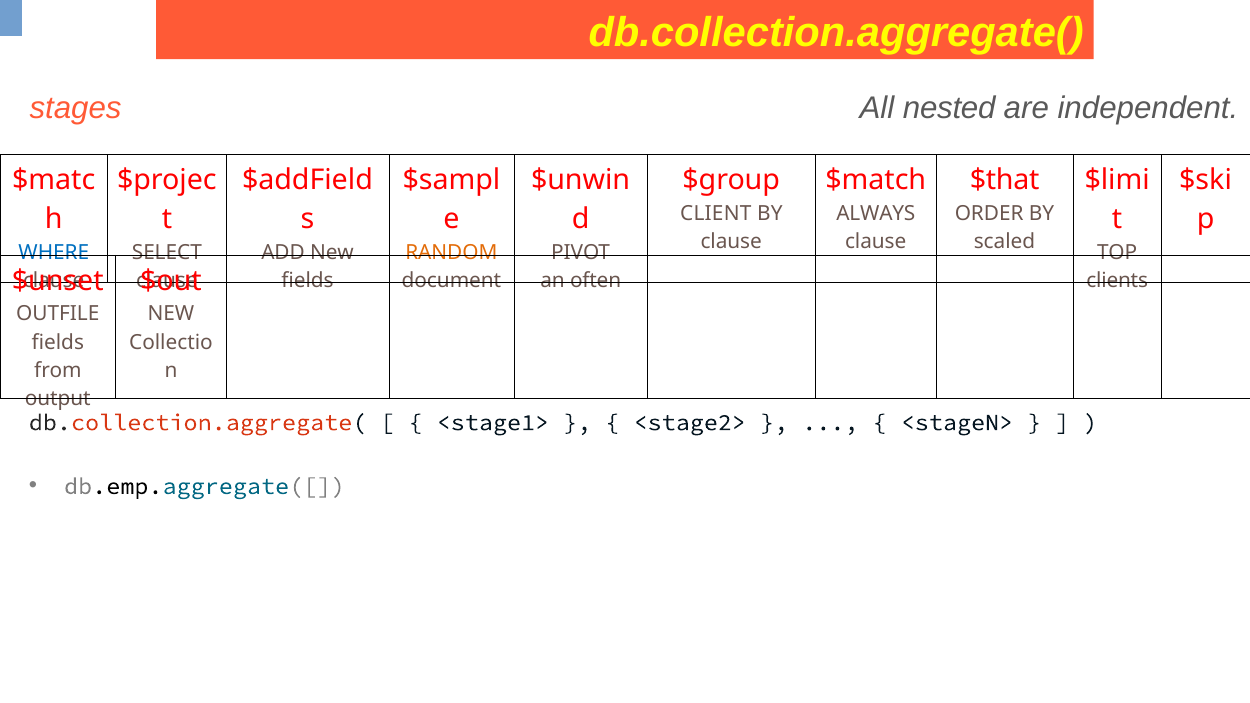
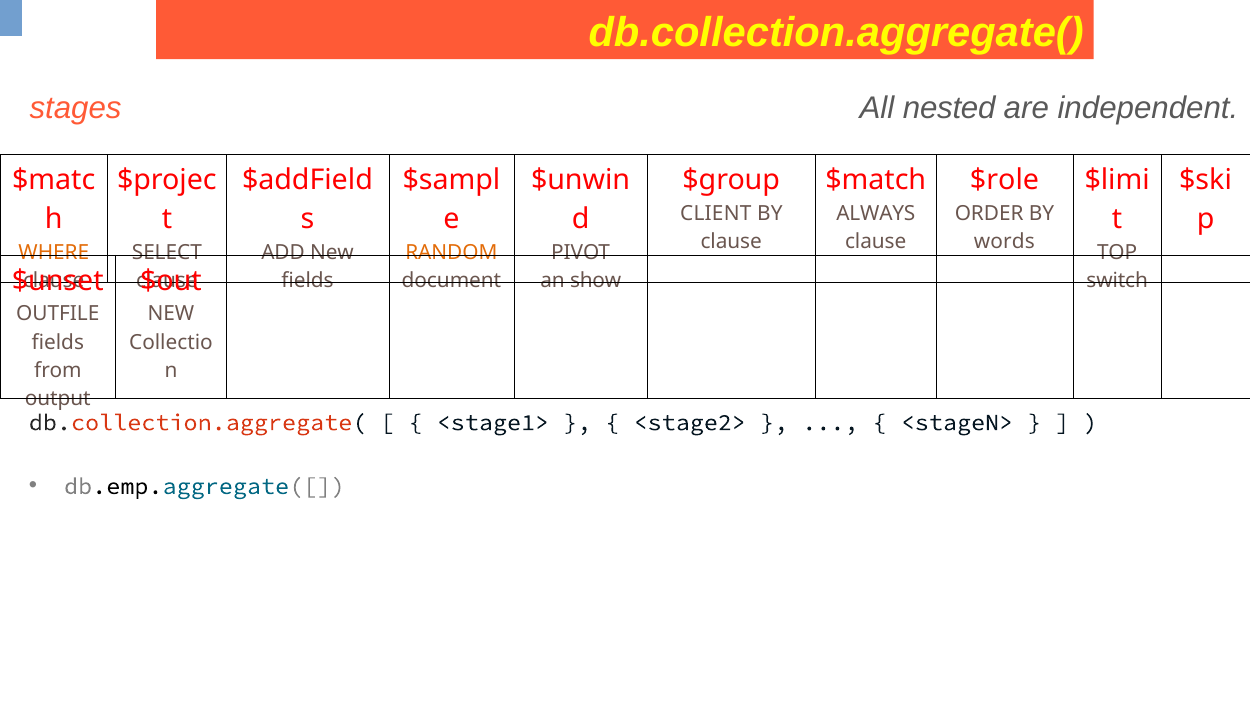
$that: $that -> $role
scaled: scaled -> words
WHERE colour: blue -> orange
often: often -> show
clients: clients -> switch
